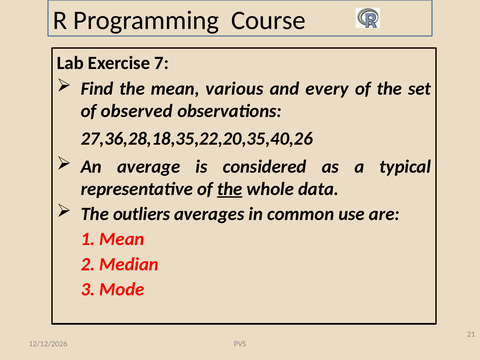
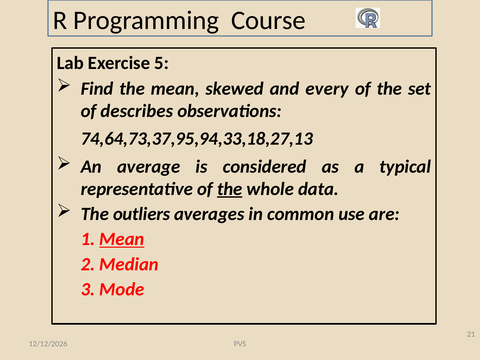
7: 7 -> 5
various: various -> skewed
observed: observed -> describes
27,36,28,18,35,22,20,35,40,26: 27,36,28,18,35,22,20,35,40,26 -> 74,64,73,37,95,94,33,18,27,13
Mean at (122, 239) underline: none -> present
